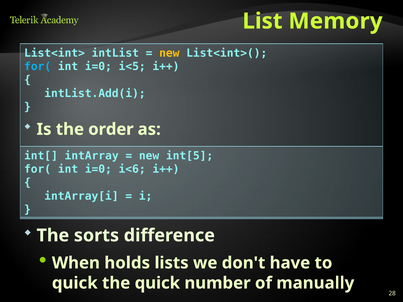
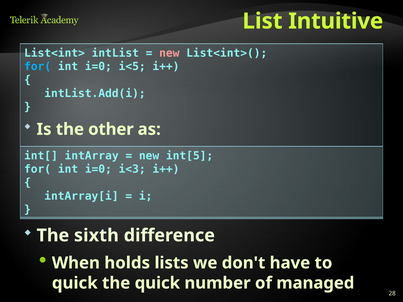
Memory: Memory -> Intuitive
new at (169, 53) colour: yellow -> pink
order: order -> other
i<6: i<6 -> i<3
sorts: sorts -> sixth
manually: manually -> managed
